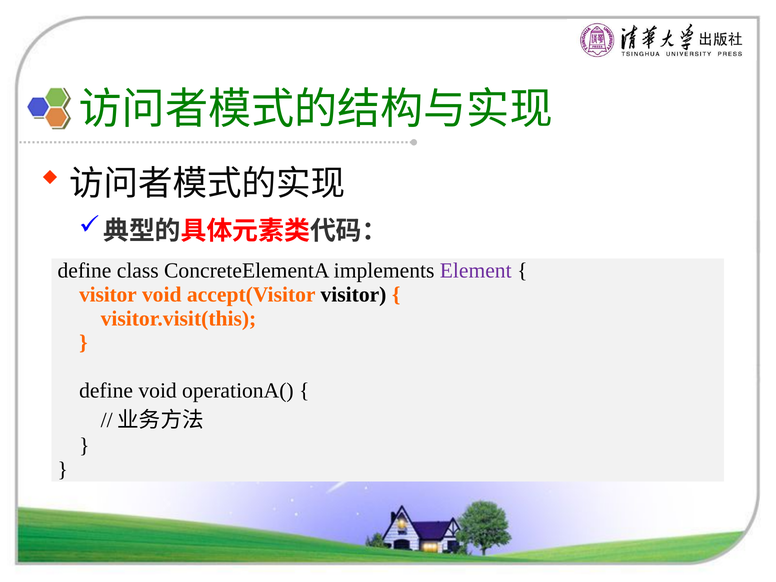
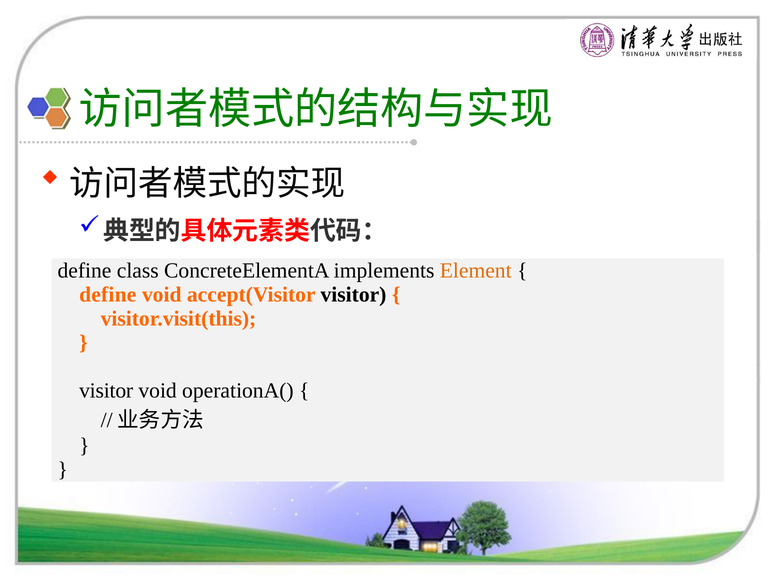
Element colour: purple -> orange
visitor at (108, 295): visitor -> define
define at (106, 390): define -> visitor
